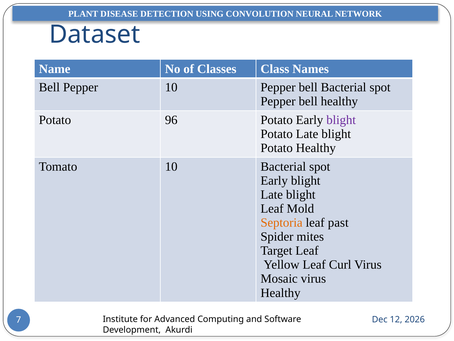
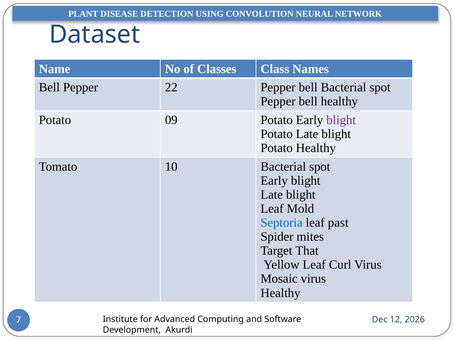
Pepper 10: 10 -> 22
96: 96 -> 09
Septoria colour: orange -> blue
Target Leaf: Leaf -> That
